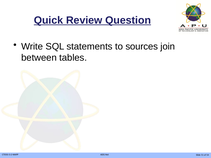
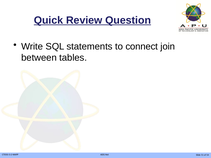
sources: sources -> connect
